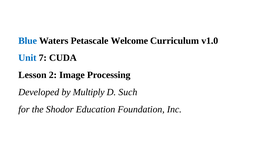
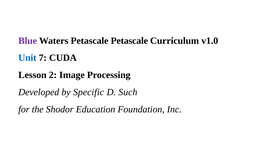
Blue colour: blue -> purple
Petascale Welcome: Welcome -> Petascale
Multiply: Multiply -> Specific
